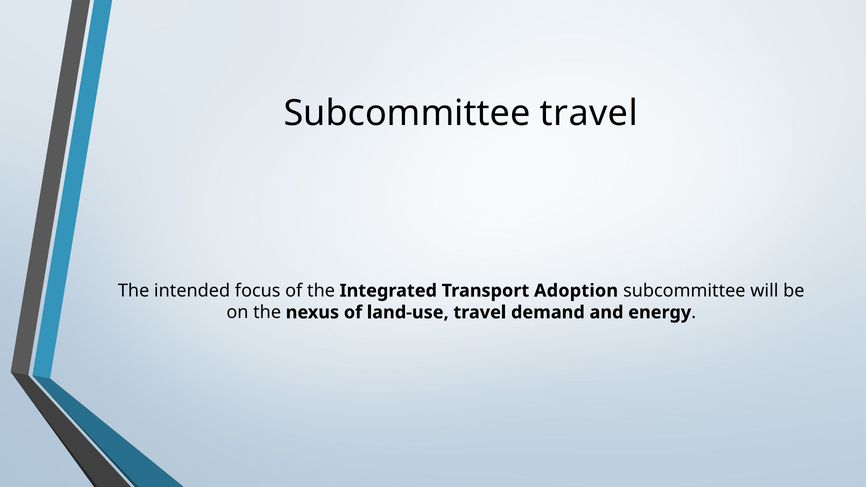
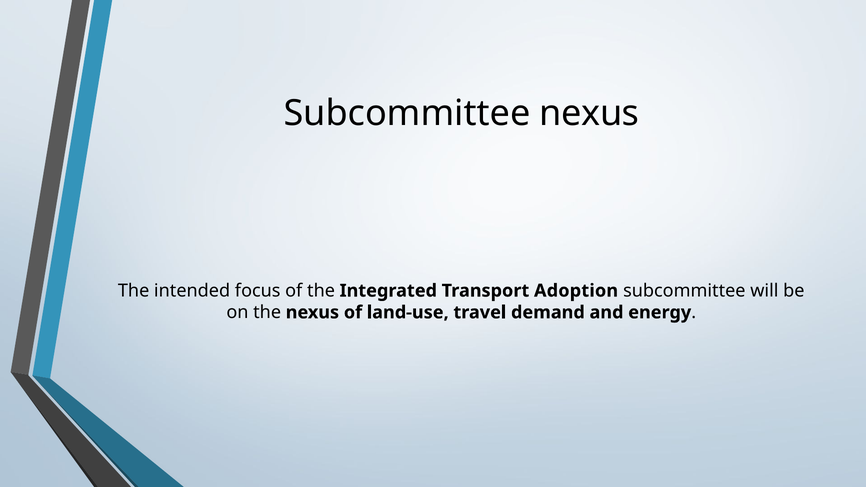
Subcommittee travel: travel -> nexus
